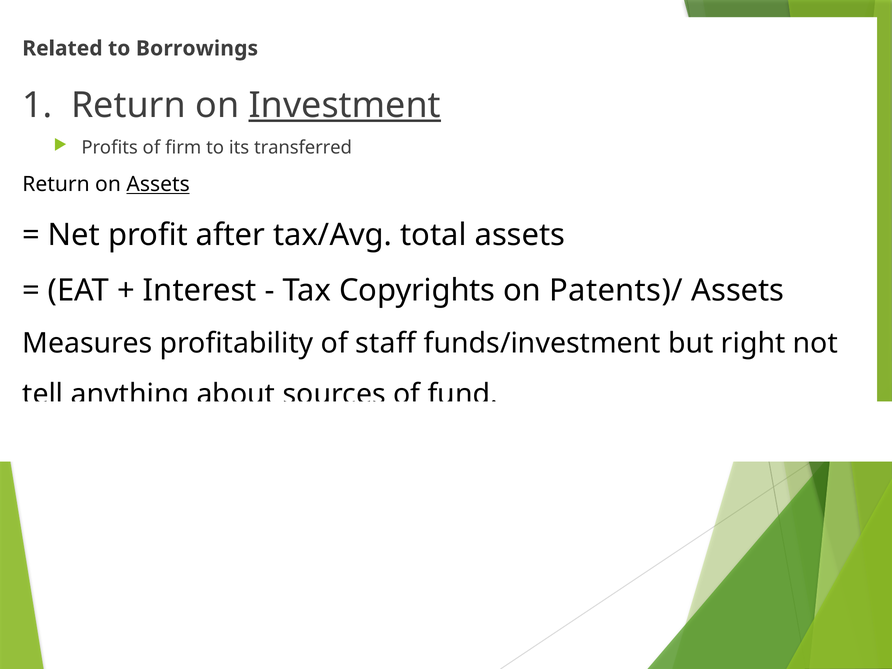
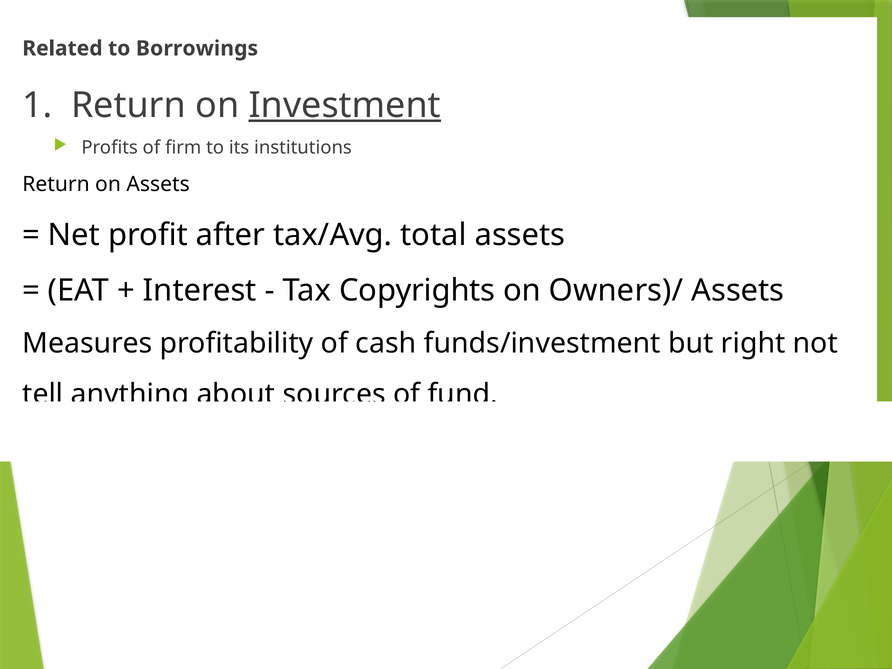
transferred: transferred -> institutions
Assets at (158, 184) underline: present -> none
Patents)/: Patents)/ -> Owners)/
staff: staff -> cash
